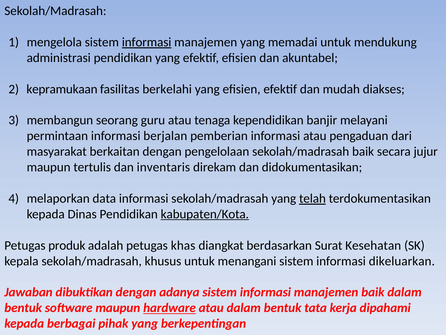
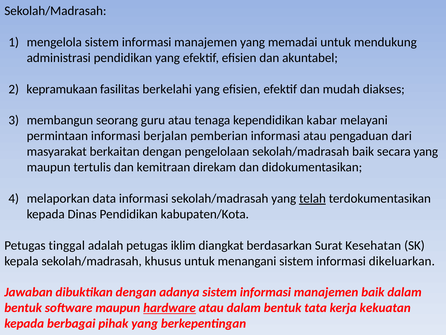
informasi at (147, 42) underline: present -> none
banjir: banjir -> kabar
secara jujur: jujur -> yang
inventaris: inventaris -> kemitraan
kabupaten/Kota underline: present -> none
produk: produk -> tinggal
khas: khas -> iklim
dipahami: dipahami -> kekuatan
